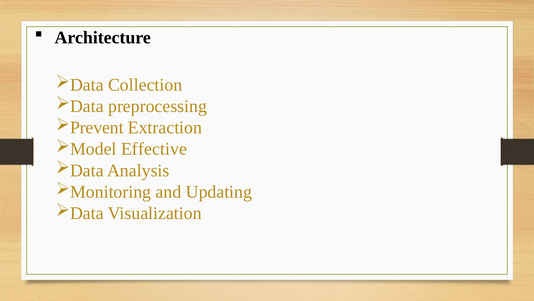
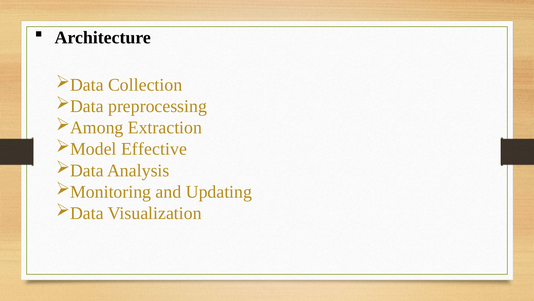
Prevent: Prevent -> Among
